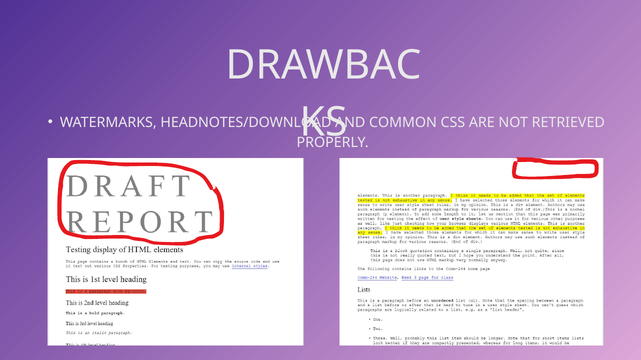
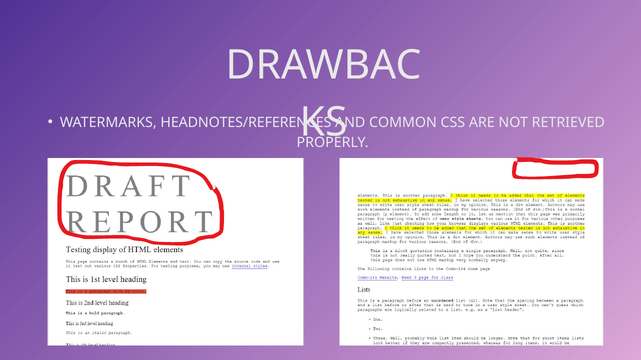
HEADNOTES/DOWNLOAD: HEADNOTES/DOWNLOAD -> HEADNOTES/REFERENCES
